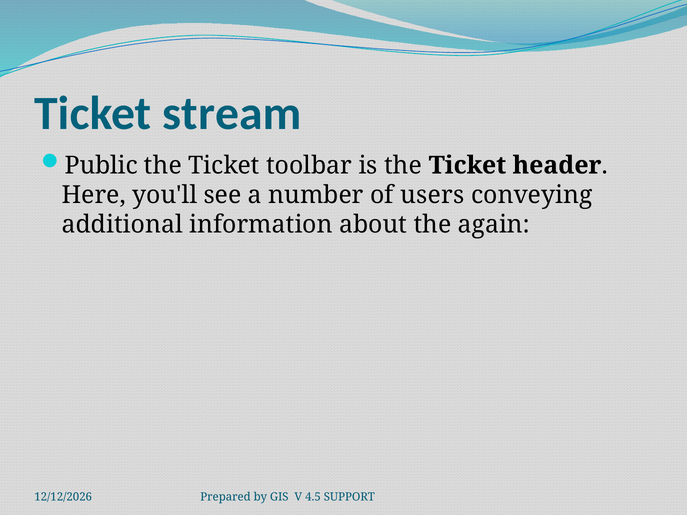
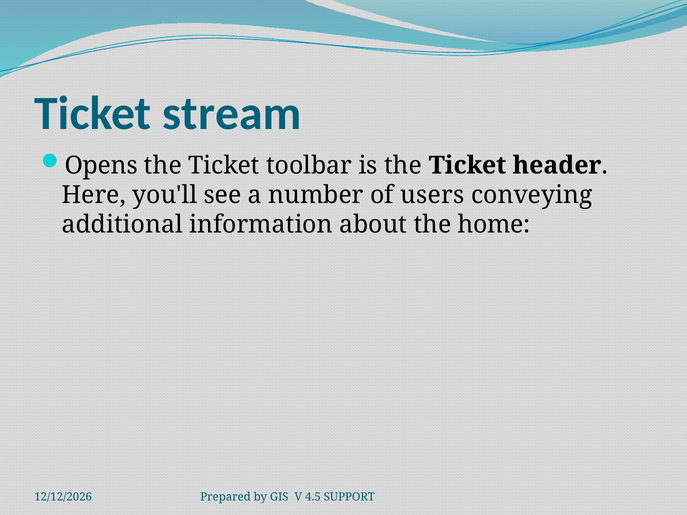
Public: Public -> Opens
again: again -> home
